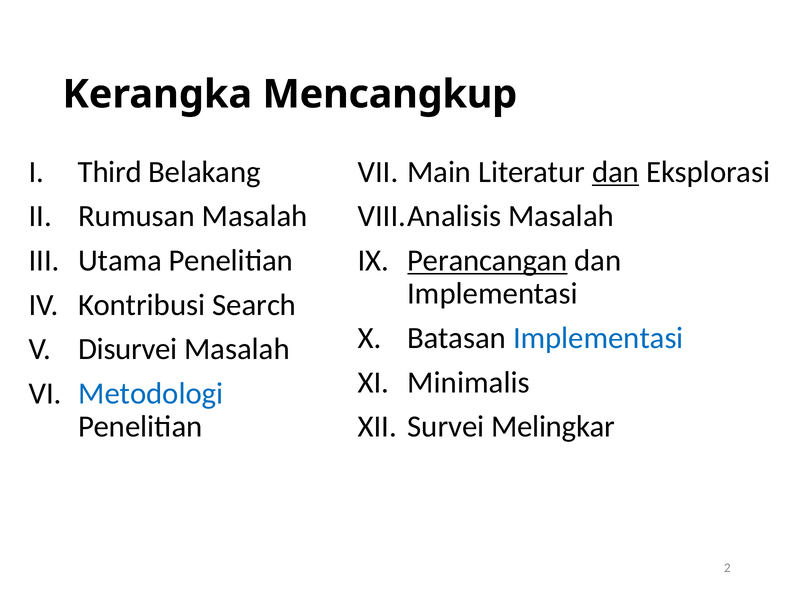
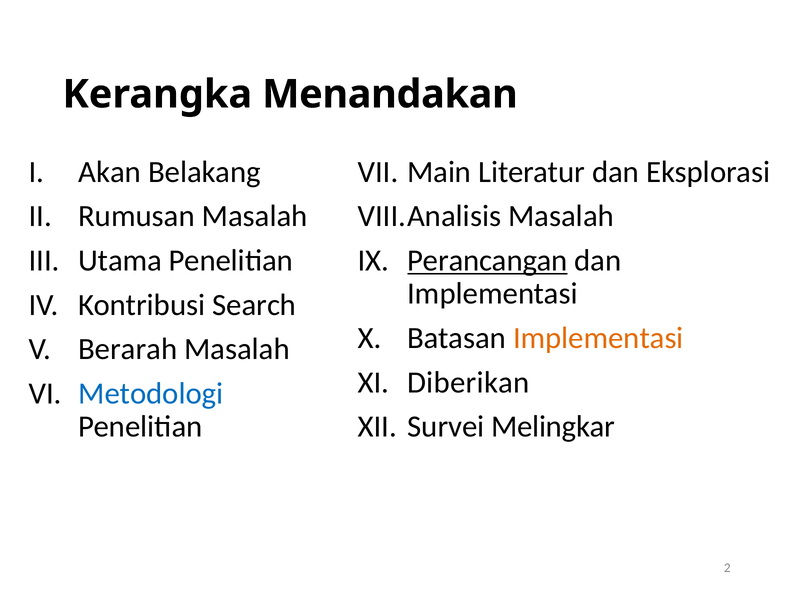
Mencangkup: Mencangkup -> Menandakan
Third: Third -> Akan
dan at (616, 172) underline: present -> none
Implementasi at (598, 338) colour: blue -> orange
Disurvei: Disurvei -> Berarah
Minimalis: Minimalis -> Diberikan
